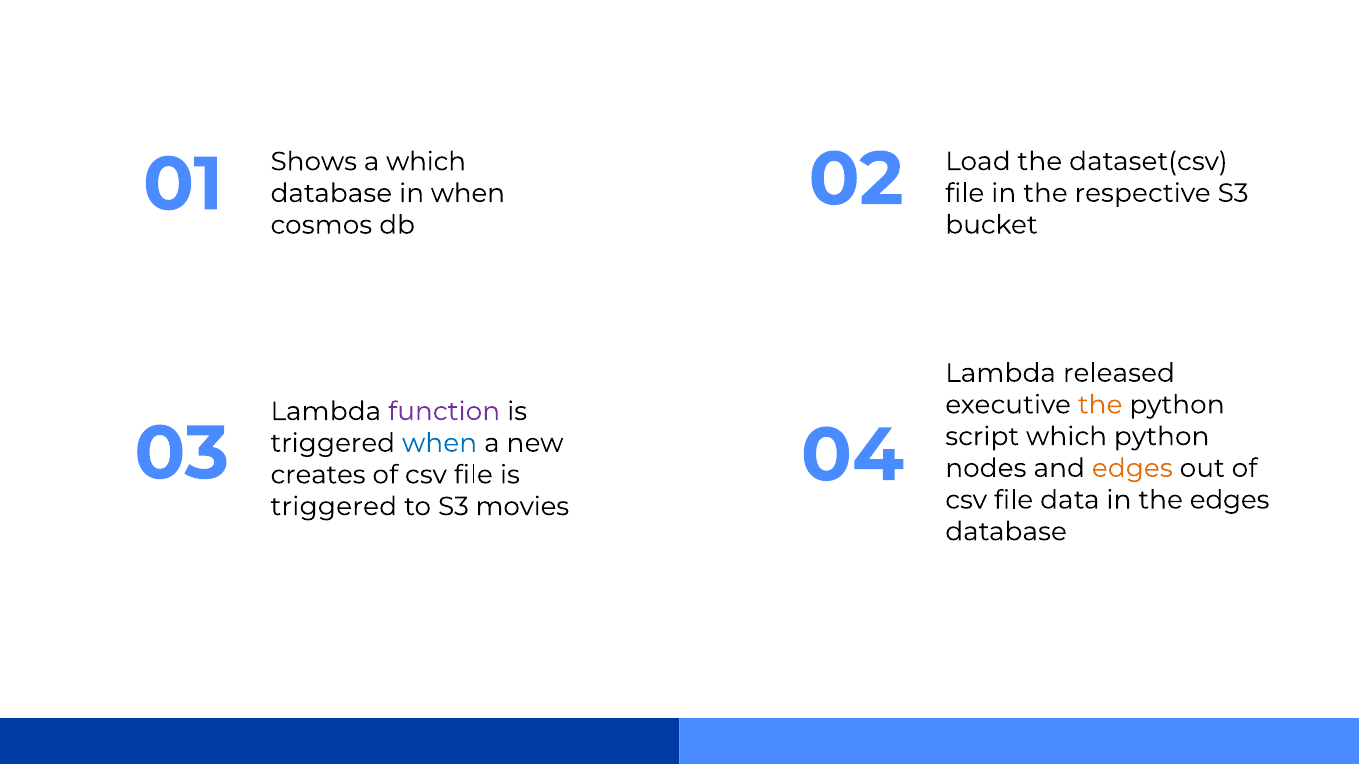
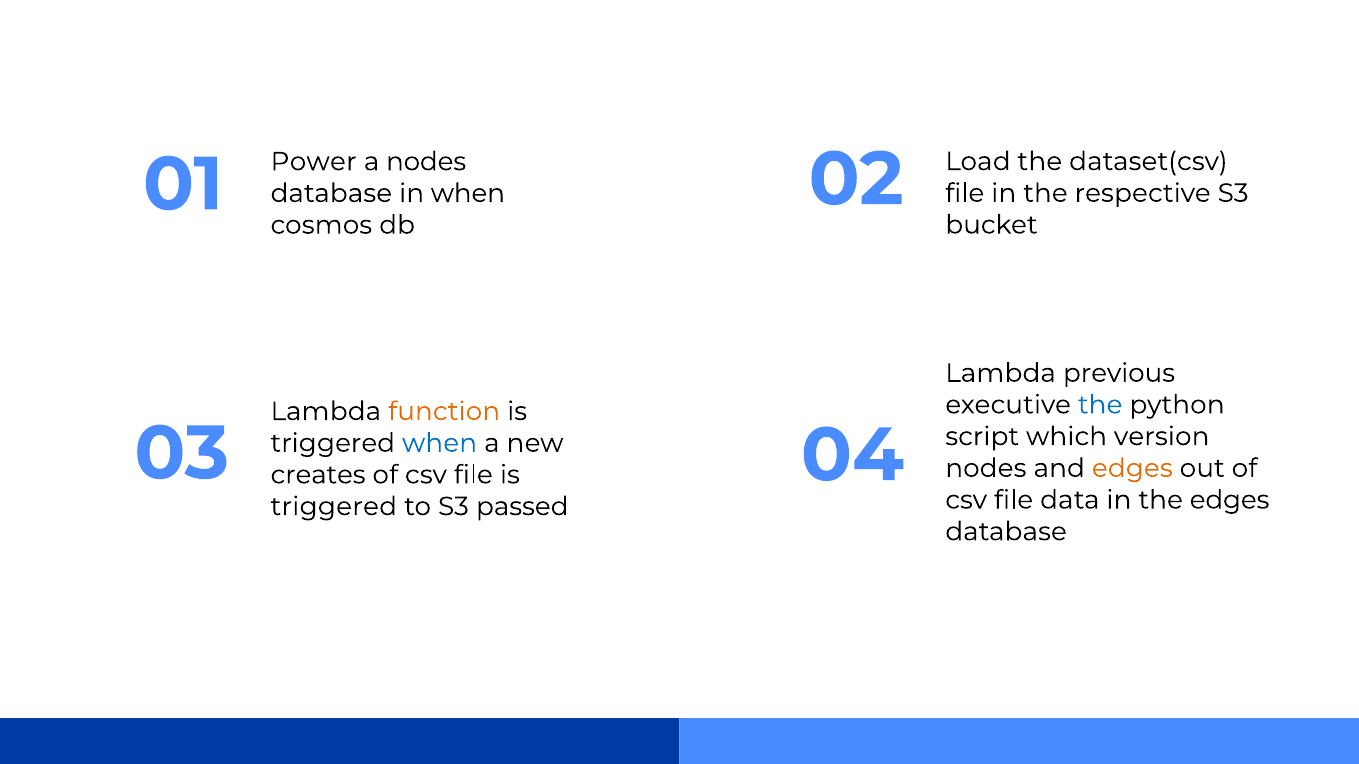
Shows: Shows -> Power
a which: which -> nodes
released: released -> previous
the at (1100, 405) colour: orange -> blue
function colour: purple -> orange
which python: python -> version
movies: movies -> passed
